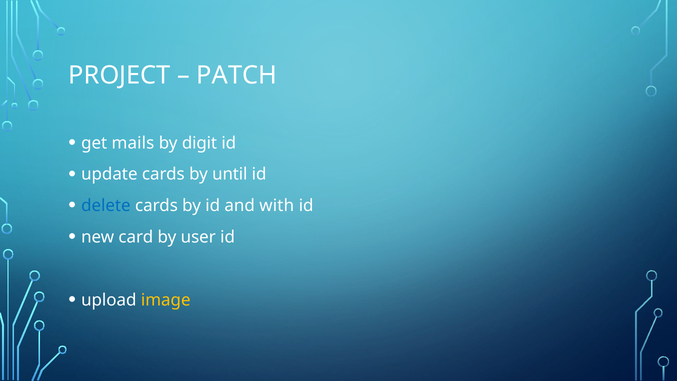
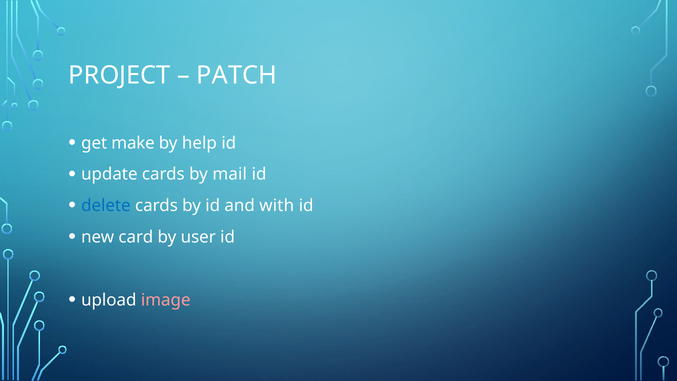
mails: mails -> make
digit: digit -> help
until: until -> mail
image colour: yellow -> pink
